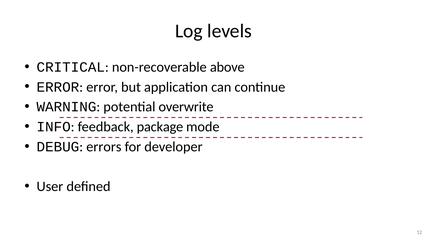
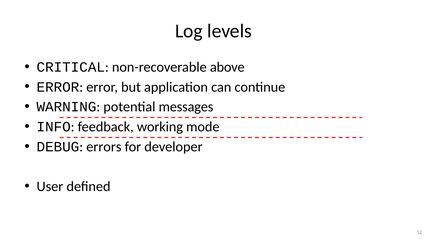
overwrite: overwrite -> messages
package: package -> working
